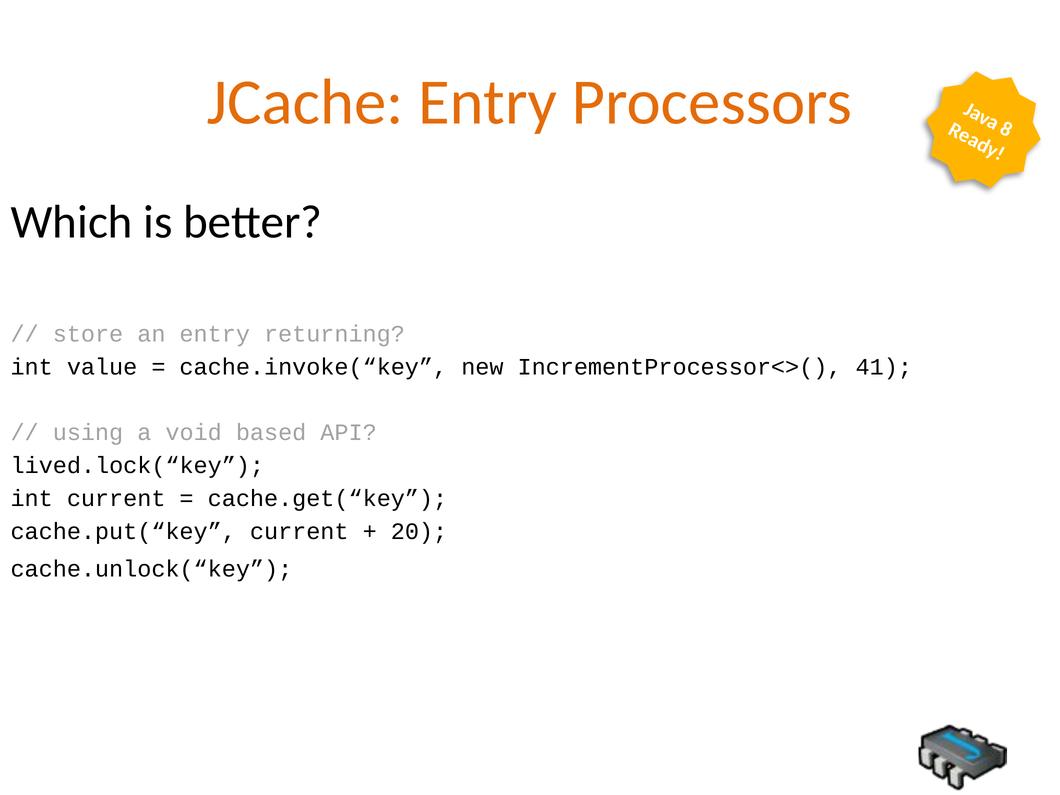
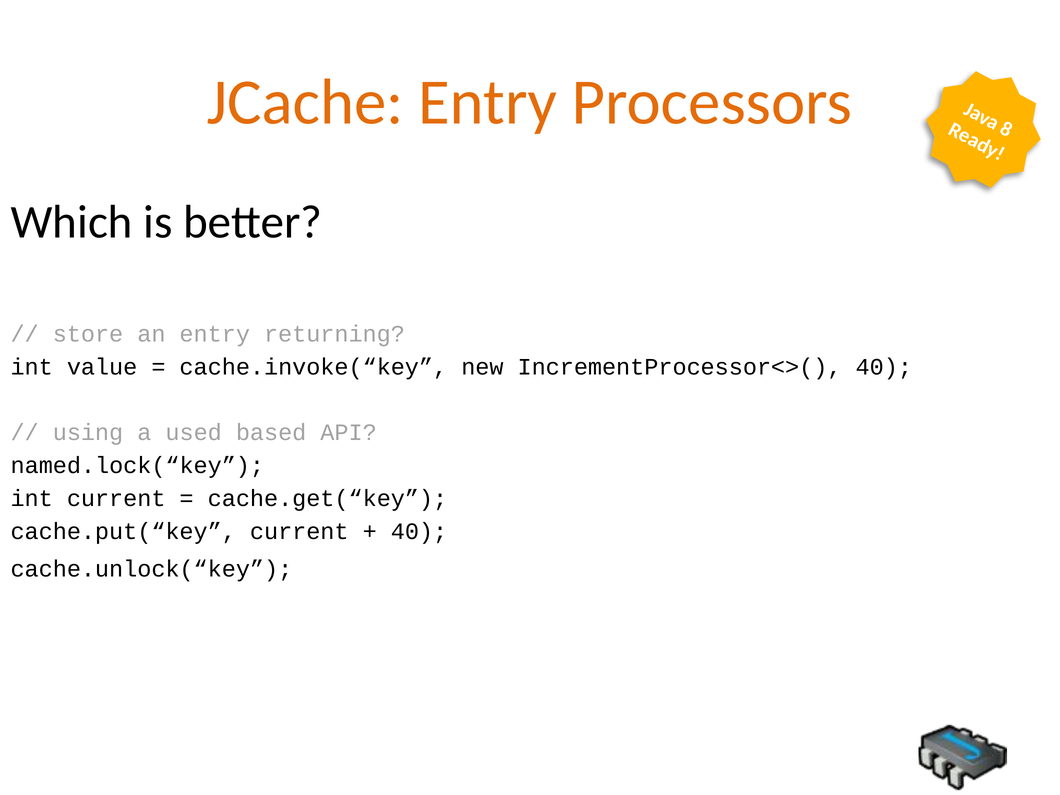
IncrementProcessor<>( 41: 41 -> 40
void: void -> used
lived.lock(“key: lived.lock(“key -> named.lock(“key
20 at (419, 531): 20 -> 40
